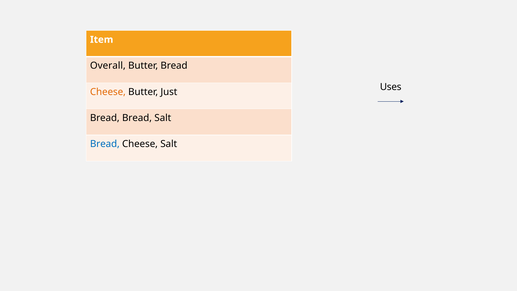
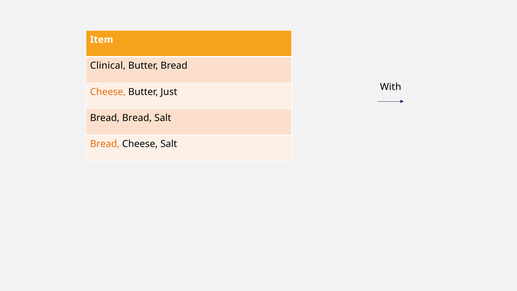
Overall: Overall -> Clinical
Uses: Uses -> With
Bread at (105, 144) colour: blue -> orange
